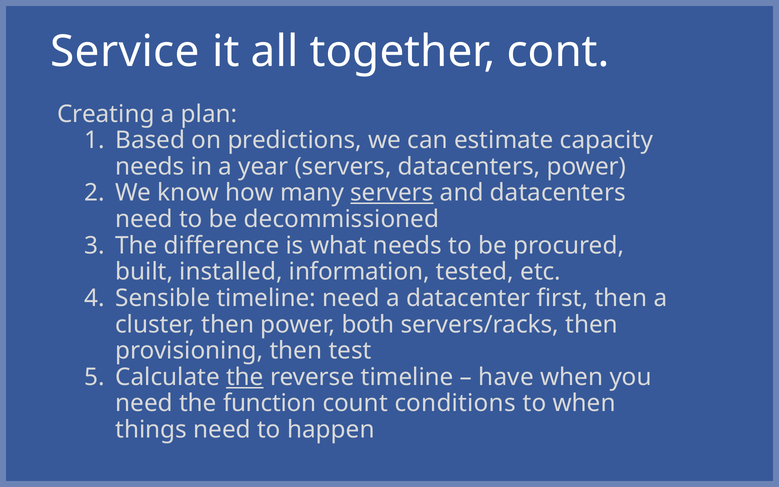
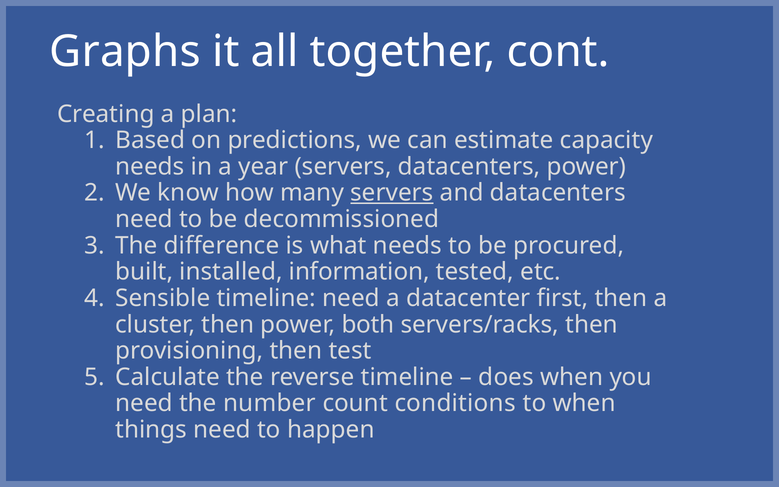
Service: Service -> Graphs
the at (245, 377) underline: present -> none
have: have -> does
function: function -> number
